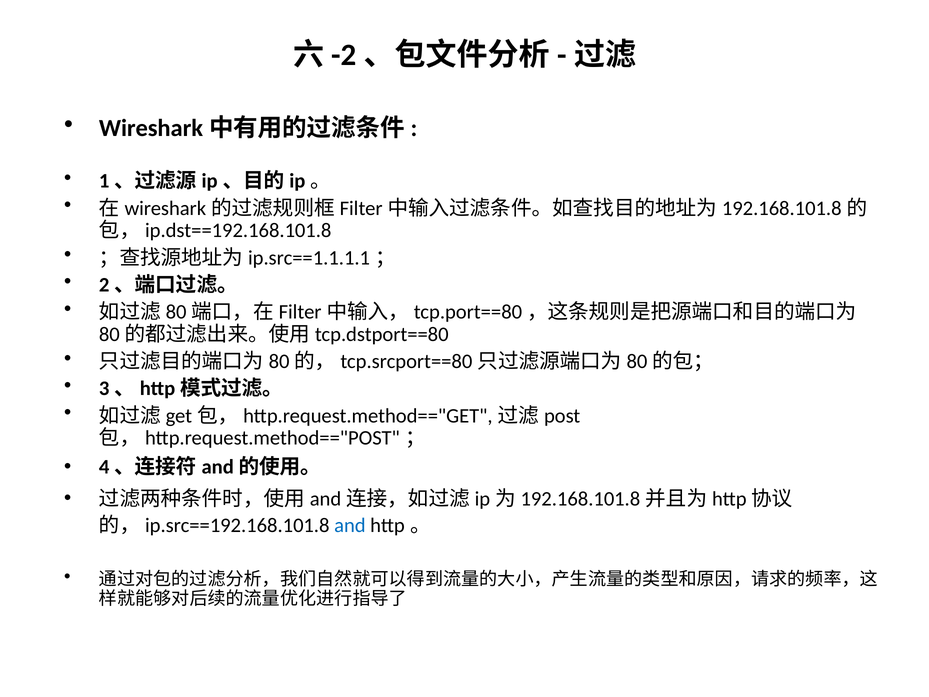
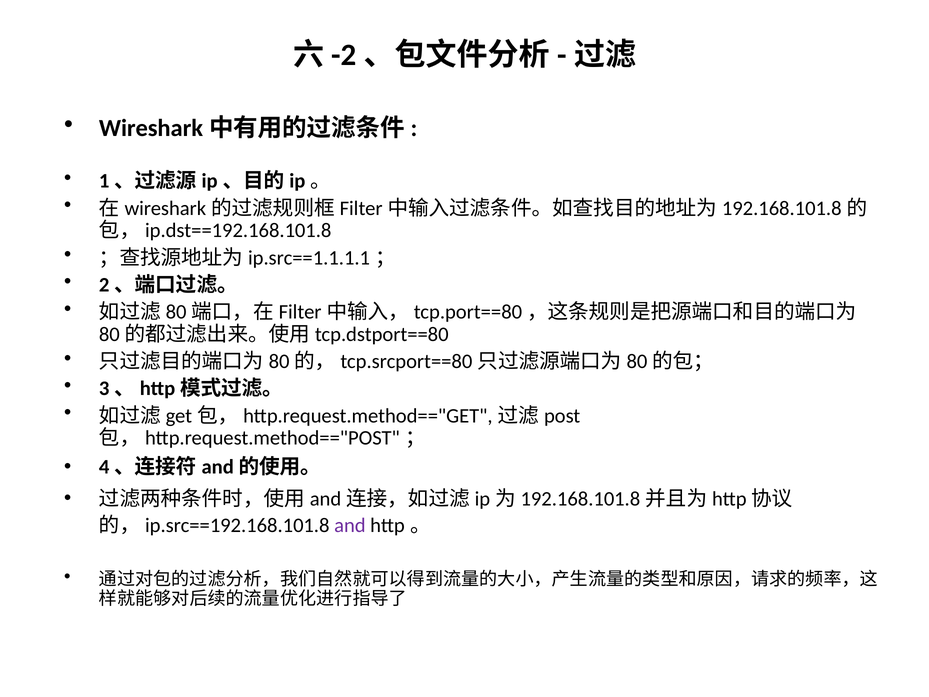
and colour: blue -> purple
